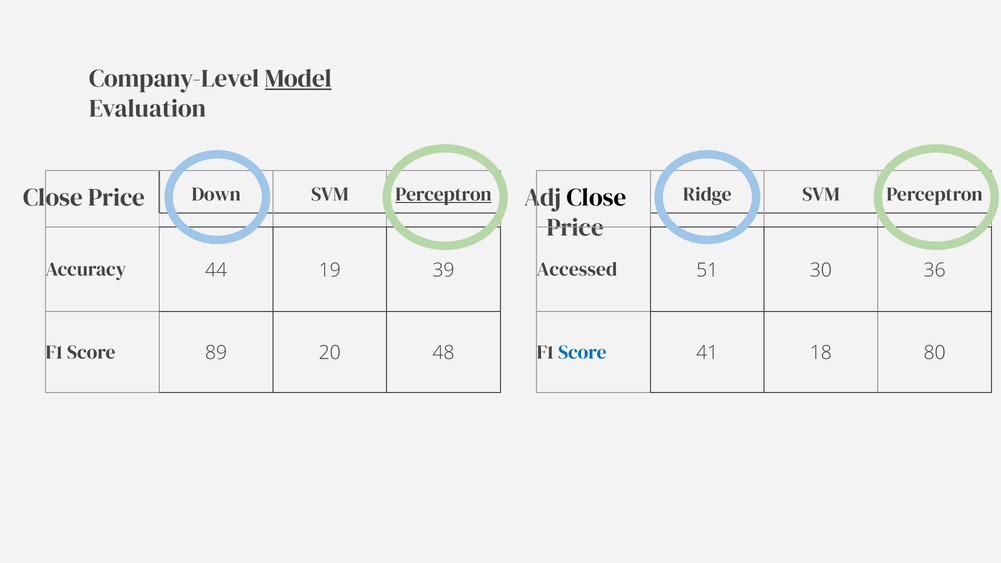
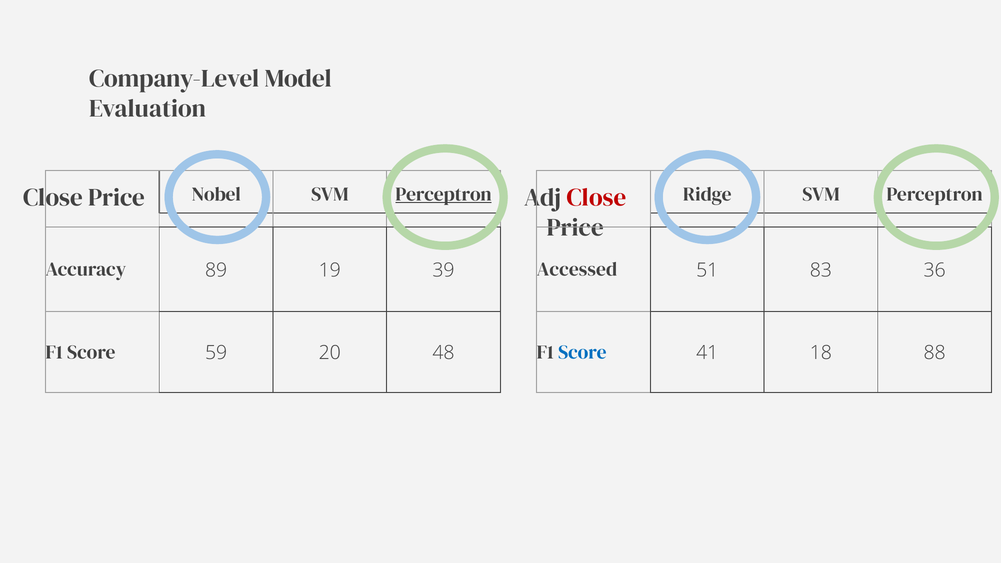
Model underline: present -> none
Down: Down -> Nobel
Close at (597, 197) colour: black -> red
44: 44 -> 89
30: 30 -> 83
89: 89 -> 59
80: 80 -> 88
